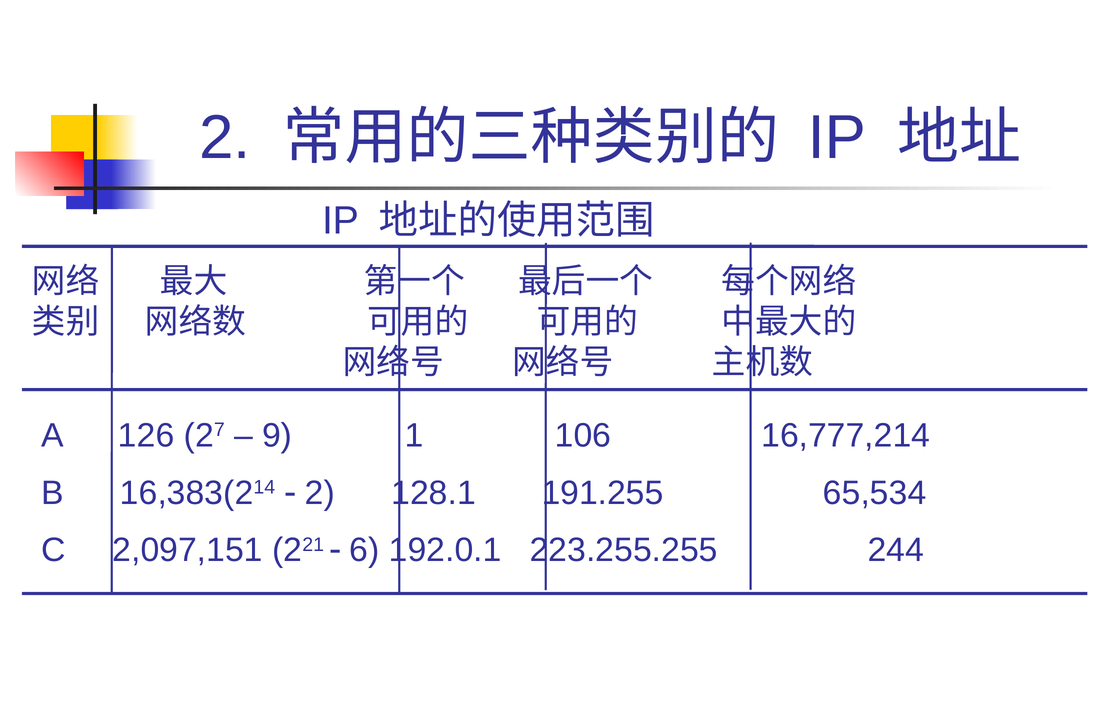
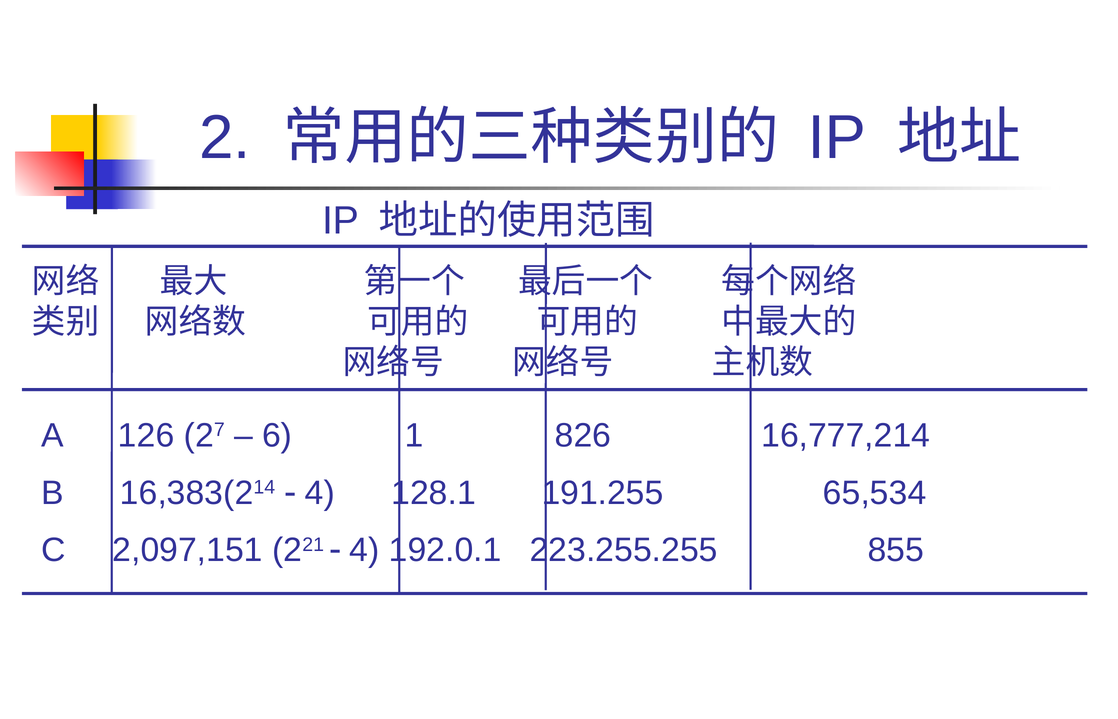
9: 9 -> 6
106: 106 -> 826
2 at (320, 493): 2 -> 4
6 at (364, 550): 6 -> 4
244: 244 -> 855
